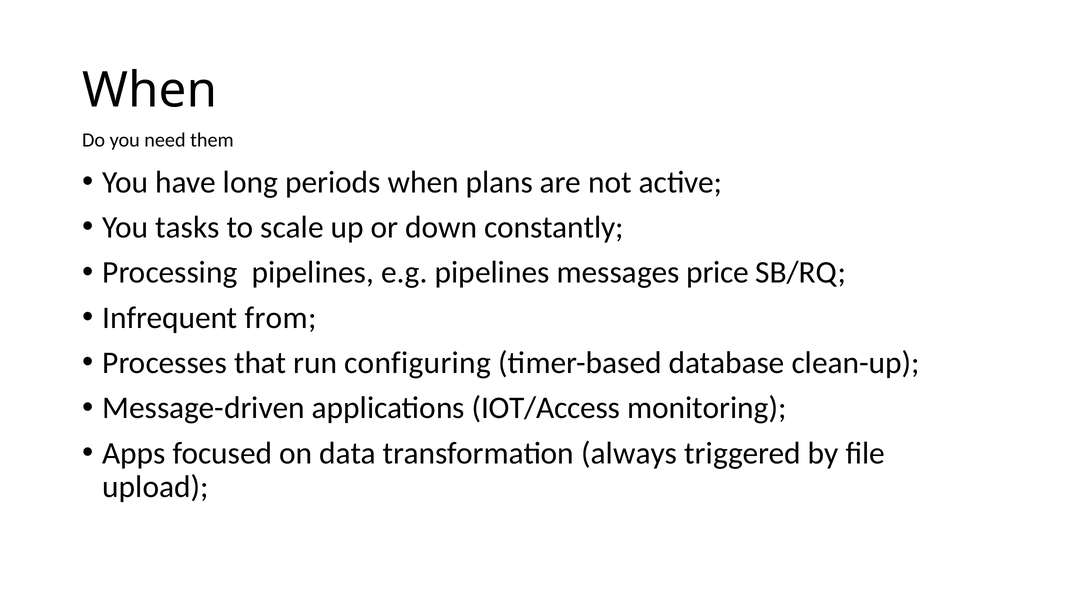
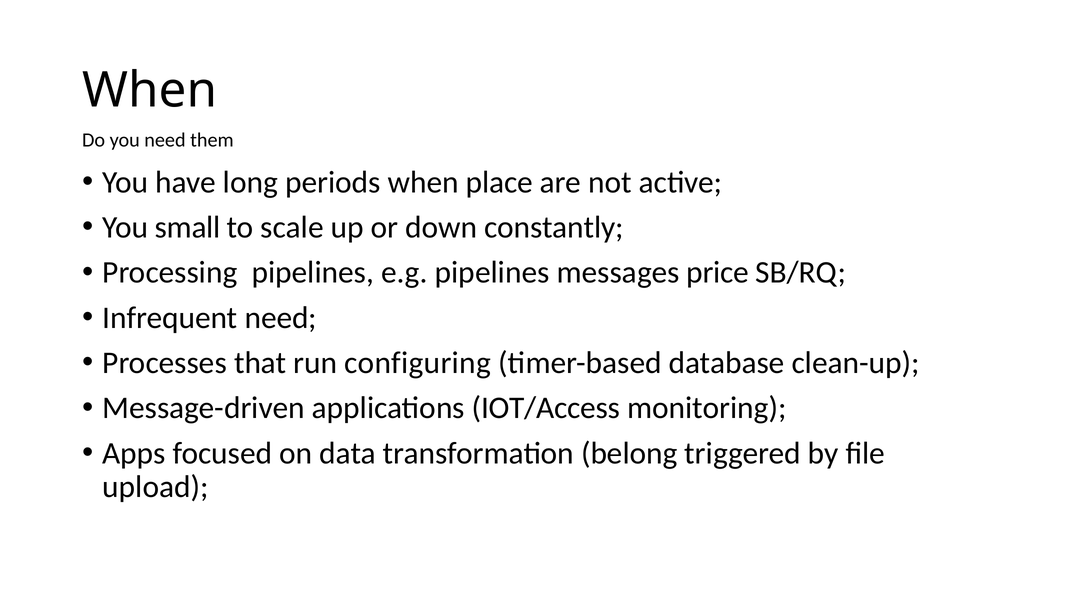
plans: plans -> place
tasks: tasks -> small
Infrequent from: from -> need
always: always -> belong
